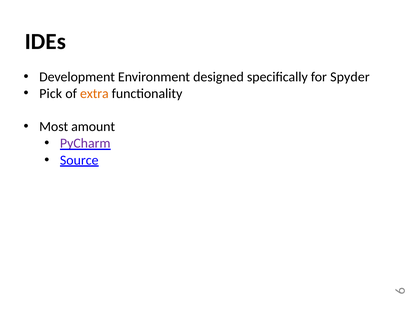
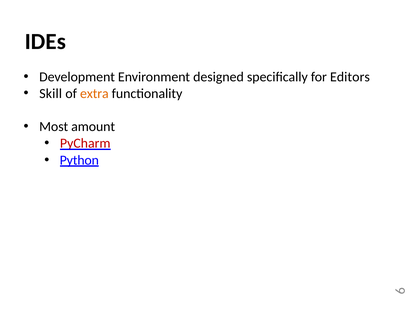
Spyder: Spyder -> Editors
Pick: Pick -> Skill
PyCharm colour: purple -> red
Source: Source -> Python
